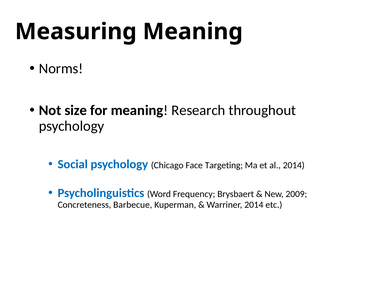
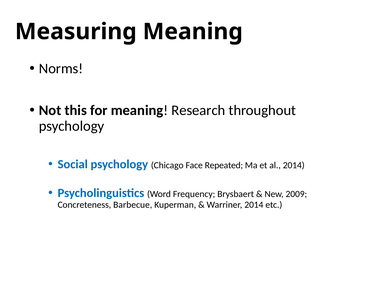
size: size -> this
Targeting: Targeting -> Repeated
